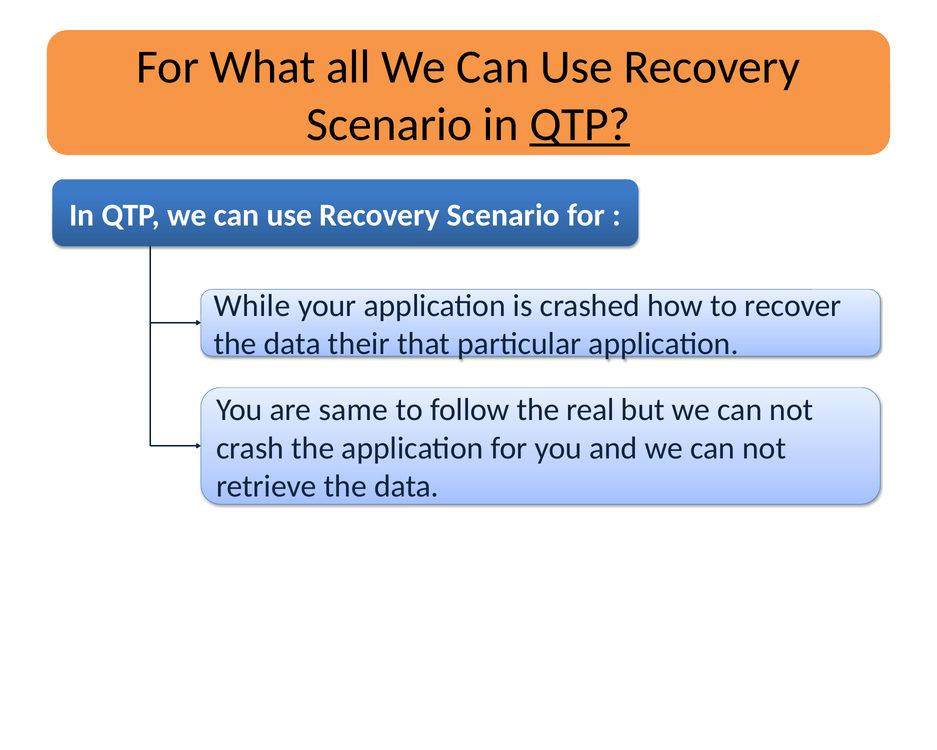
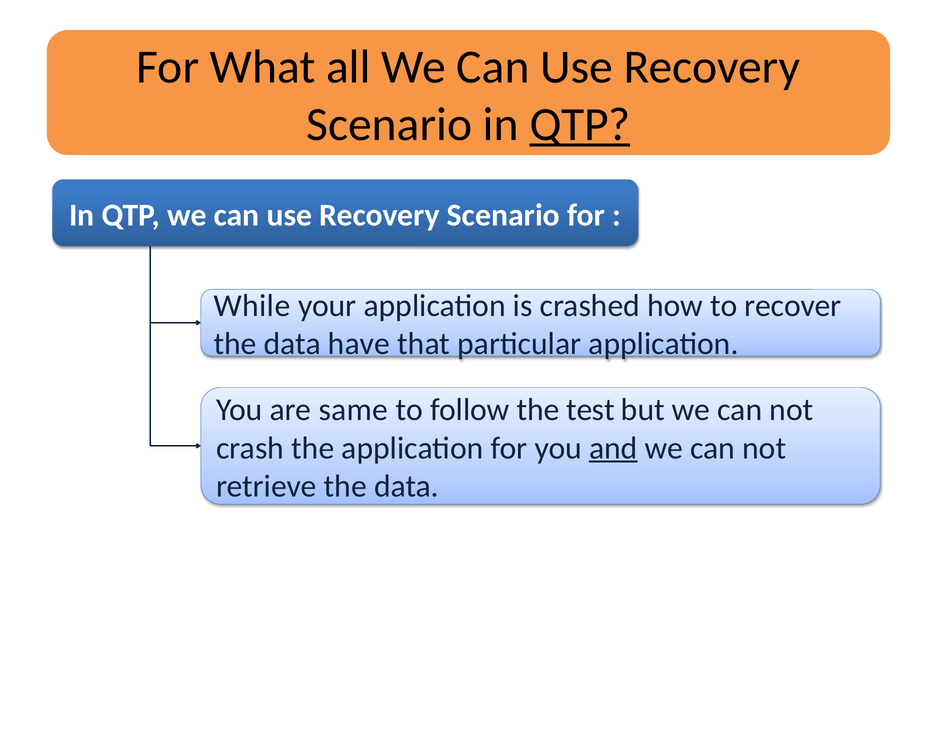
their: their -> have
real: real -> test
and underline: none -> present
